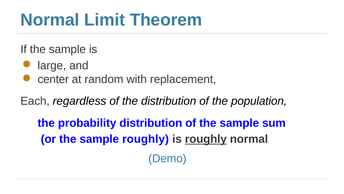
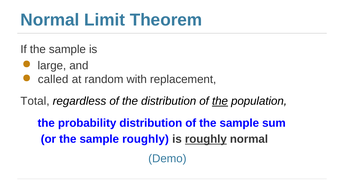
center: center -> called
Each: Each -> Total
the at (220, 101) underline: none -> present
